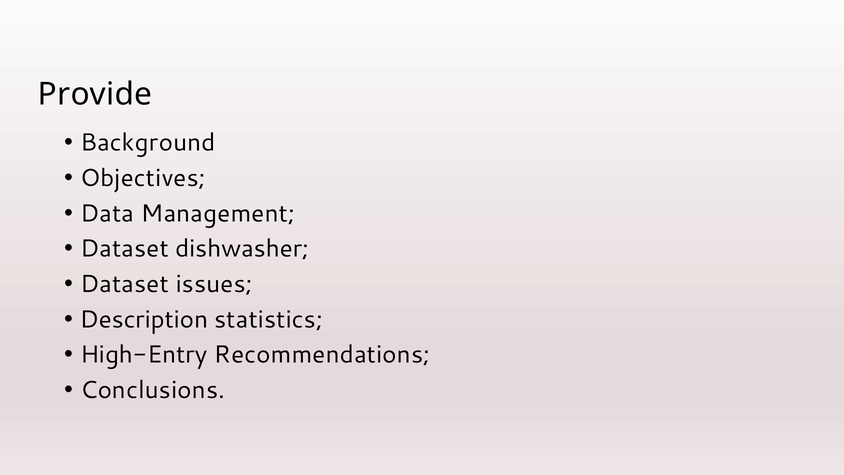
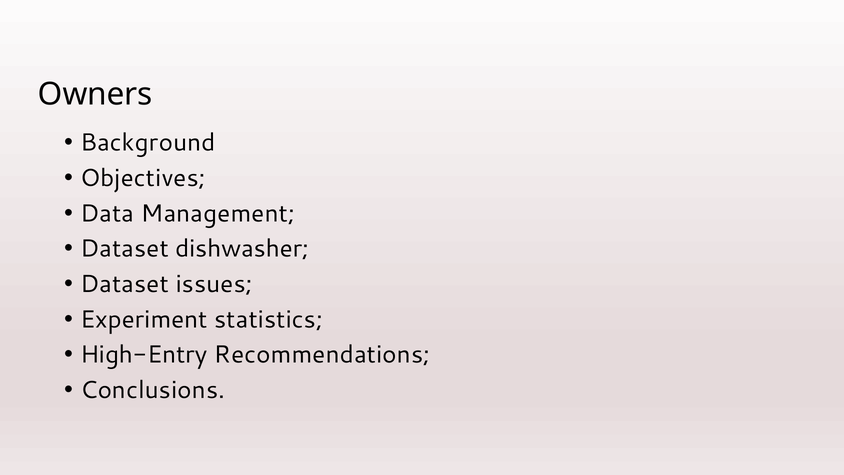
Provide: Provide -> Owners
Description: Description -> Experiment
